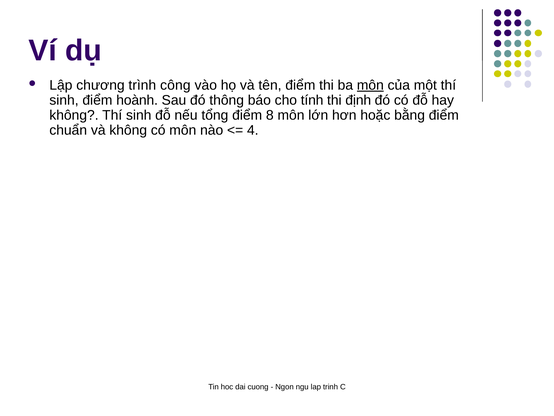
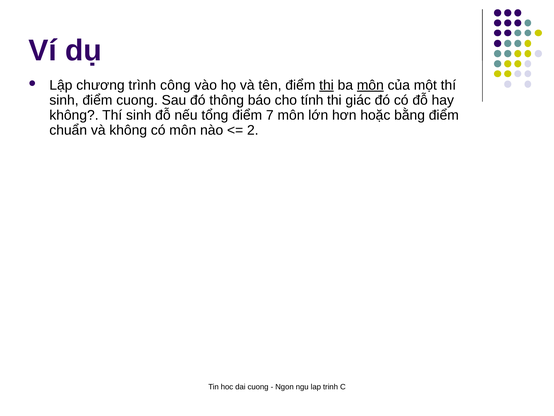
thi at (326, 85) underline: none -> present
điểm hoành: hoành -> cuong
định: định -> giác
8: 8 -> 7
4: 4 -> 2
